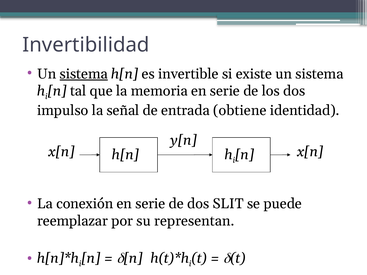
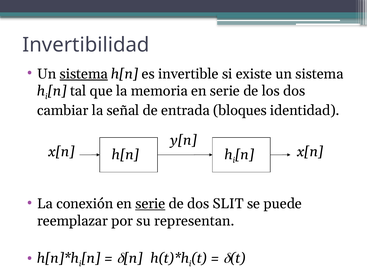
impulso: impulso -> cambiar
obtiene: obtiene -> bloques
serie at (150, 204) underline: none -> present
